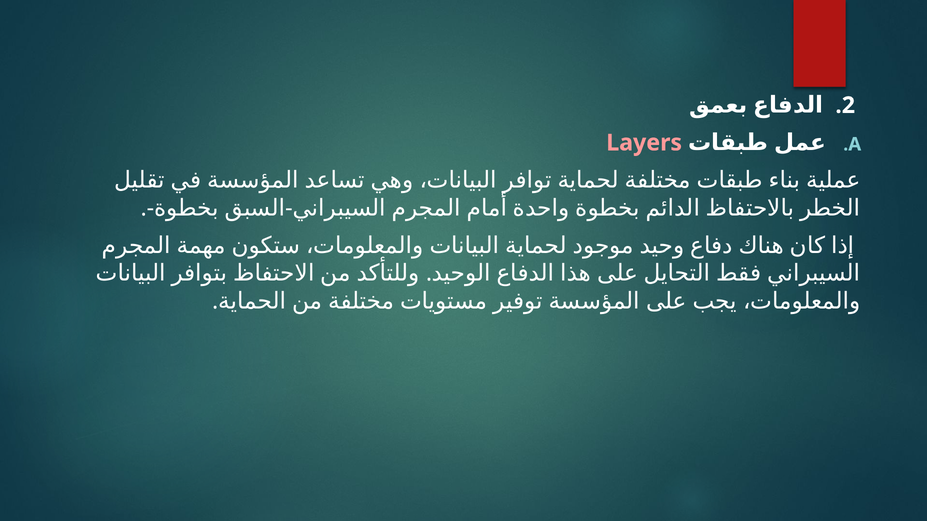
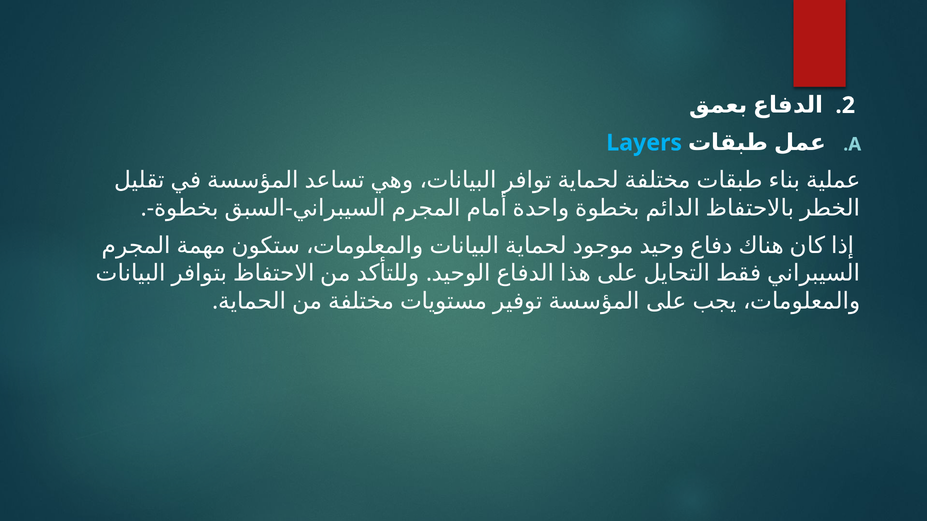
Layers colour: pink -> light blue
